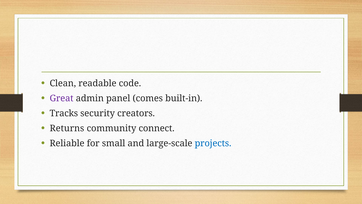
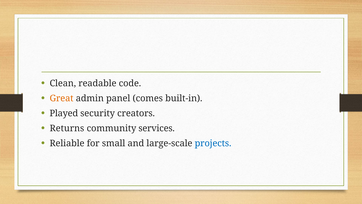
Great colour: purple -> orange
Tracks: Tracks -> Played
connect: connect -> services
